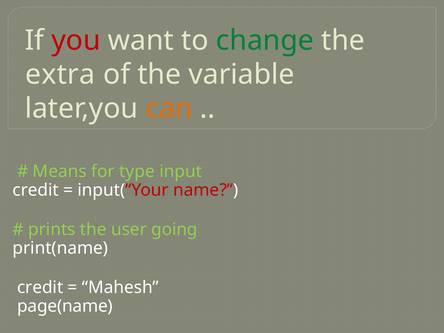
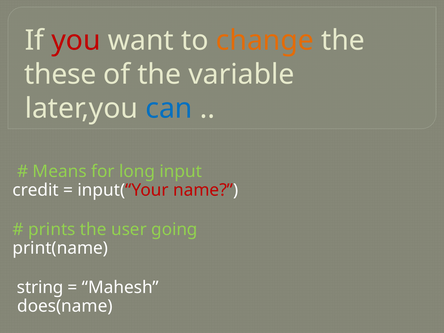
change colour: green -> orange
extra: extra -> these
can colour: orange -> blue
type: type -> long
credit at (40, 287): credit -> string
page(name: page(name -> does(name
